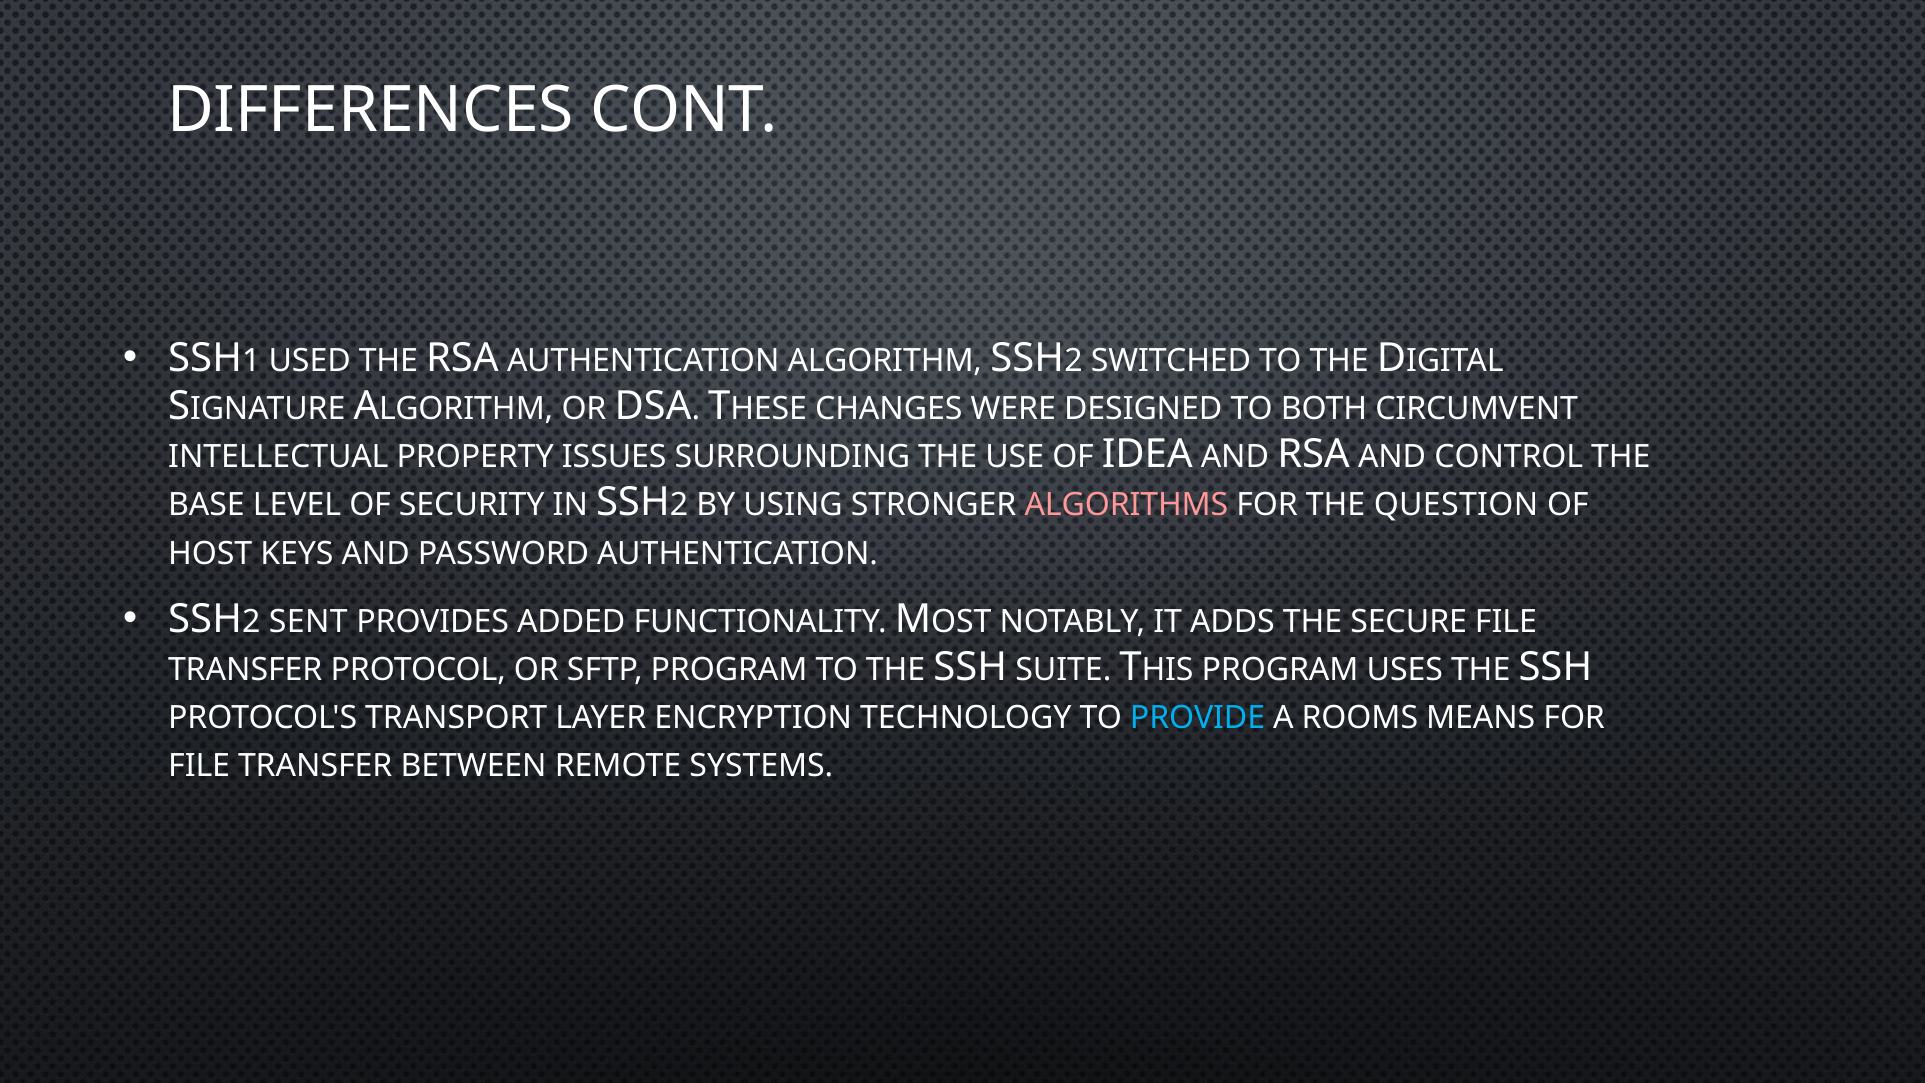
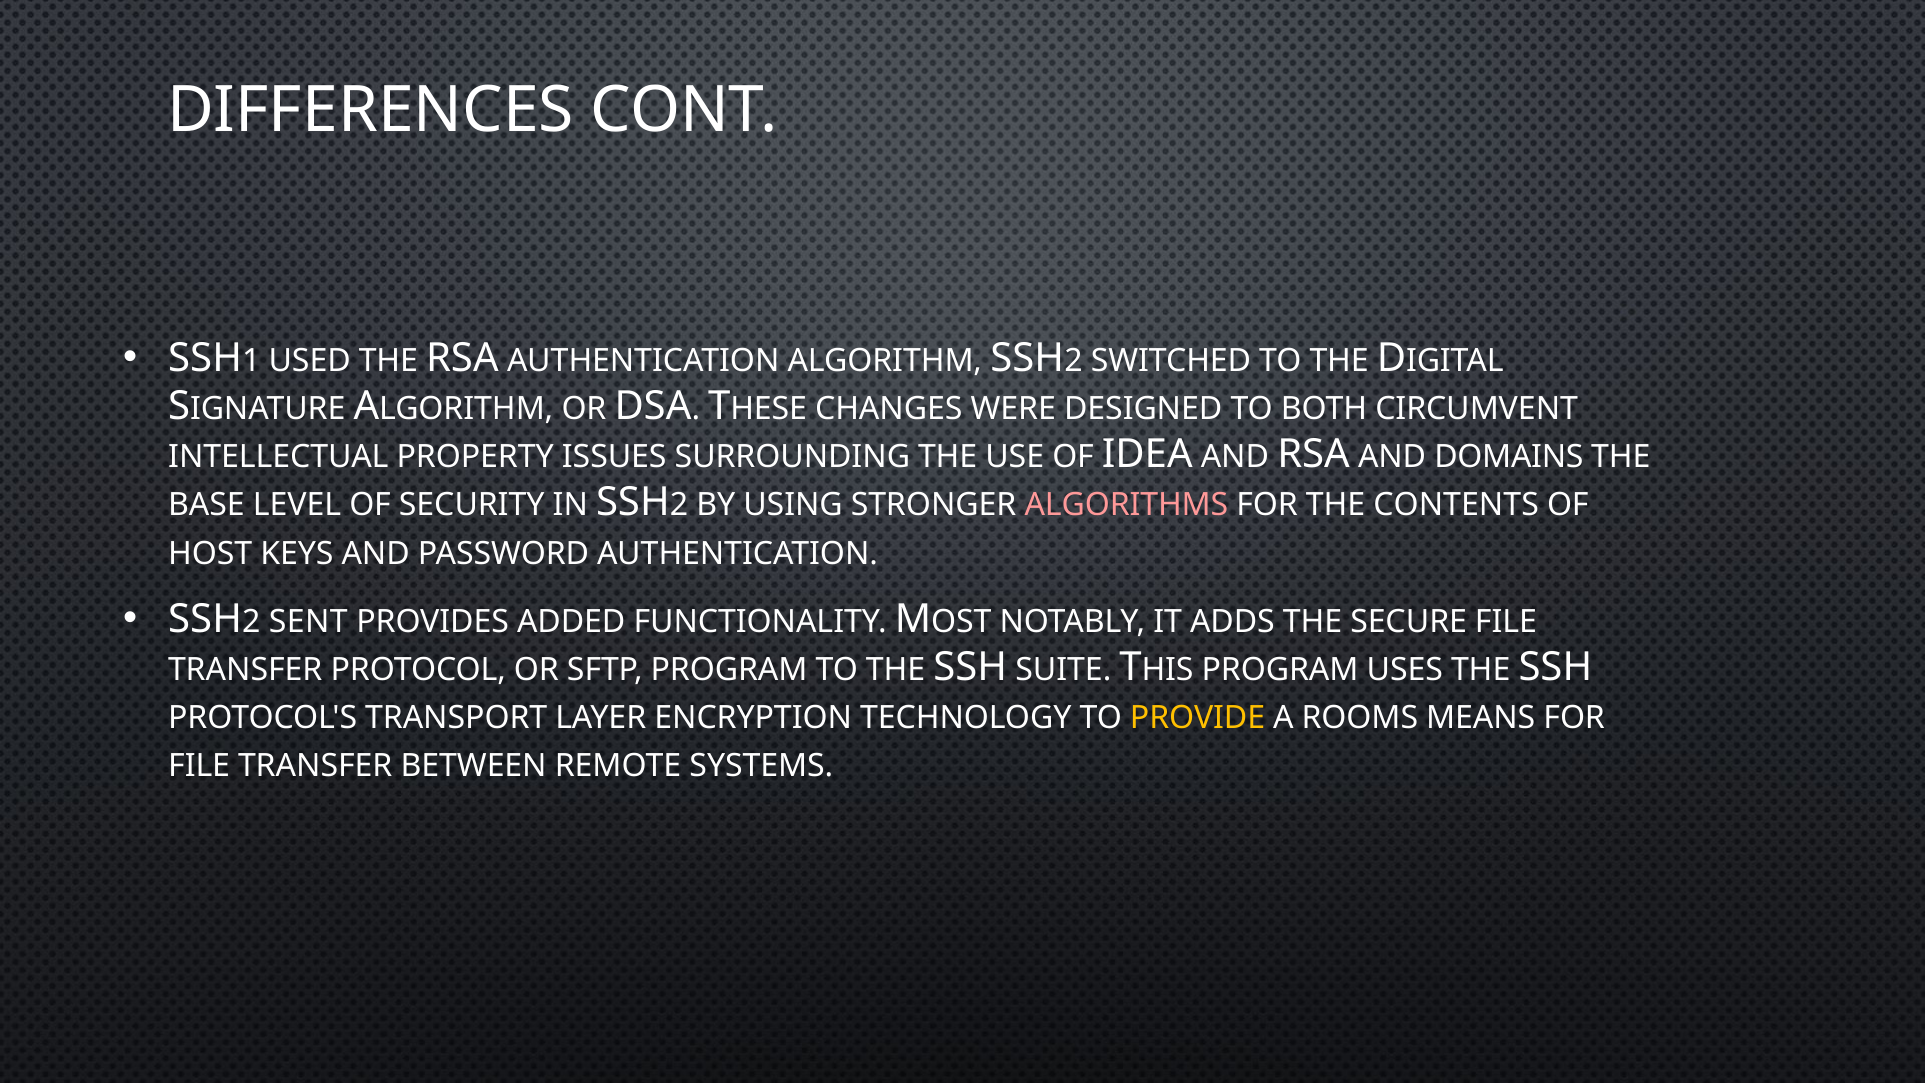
CONTROL: CONTROL -> DOMAINS
QUESTION: QUESTION -> CONTENTS
PROVIDE colour: light blue -> yellow
